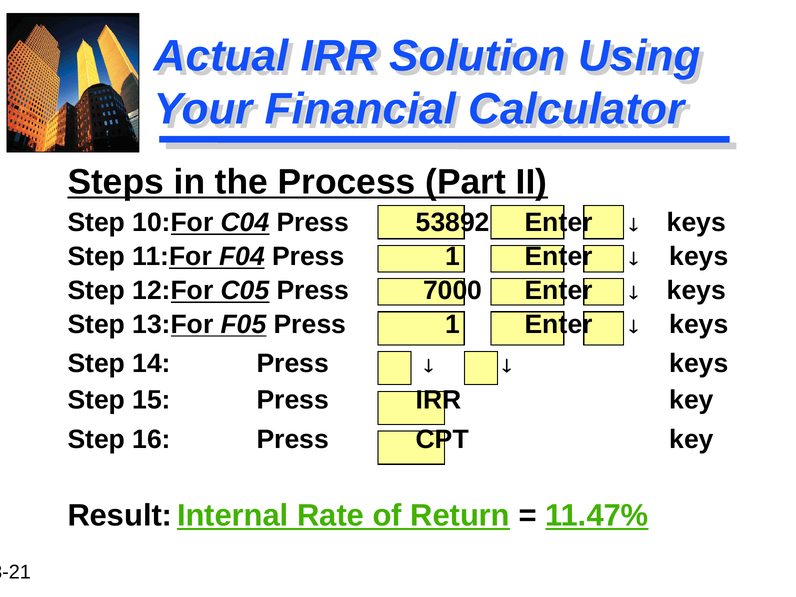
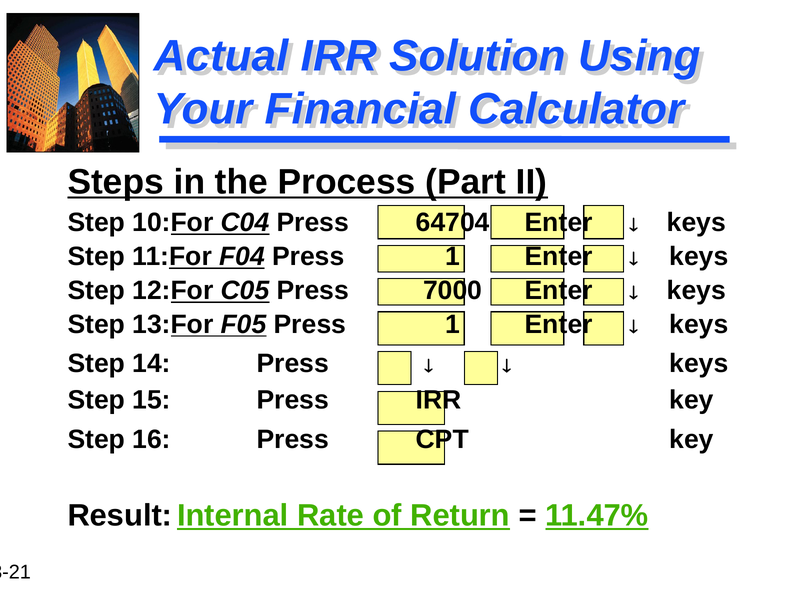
53892: 53892 -> 64704
